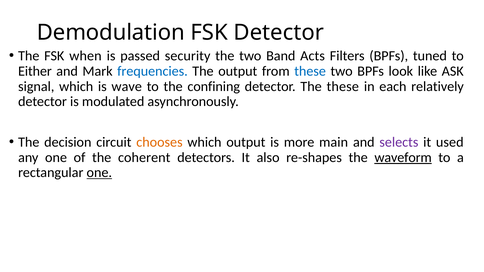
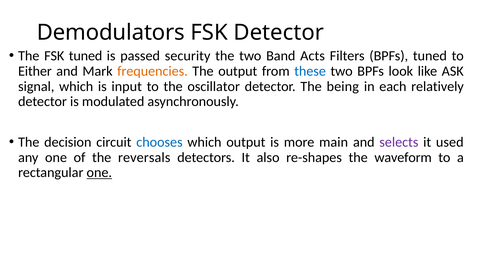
Demodulation: Demodulation -> Demodulators
FSK when: when -> tuned
frequencies colour: blue -> orange
wave: wave -> input
confining: confining -> oscillator
The these: these -> being
chooses colour: orange -> blue
coherent: coherent -> reversals
waveform underline: present -> none
